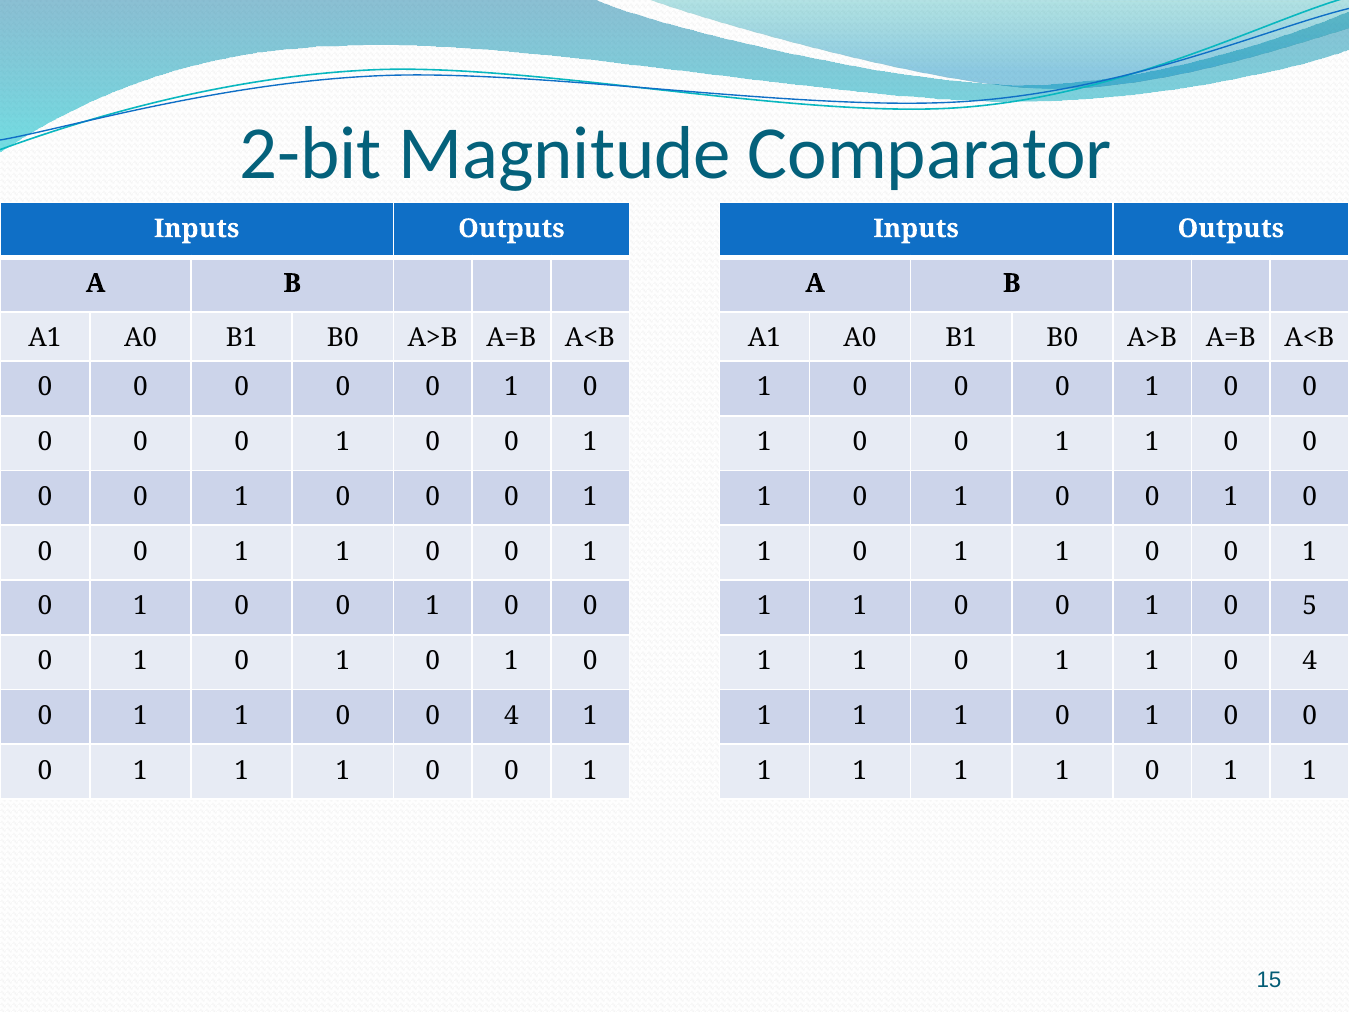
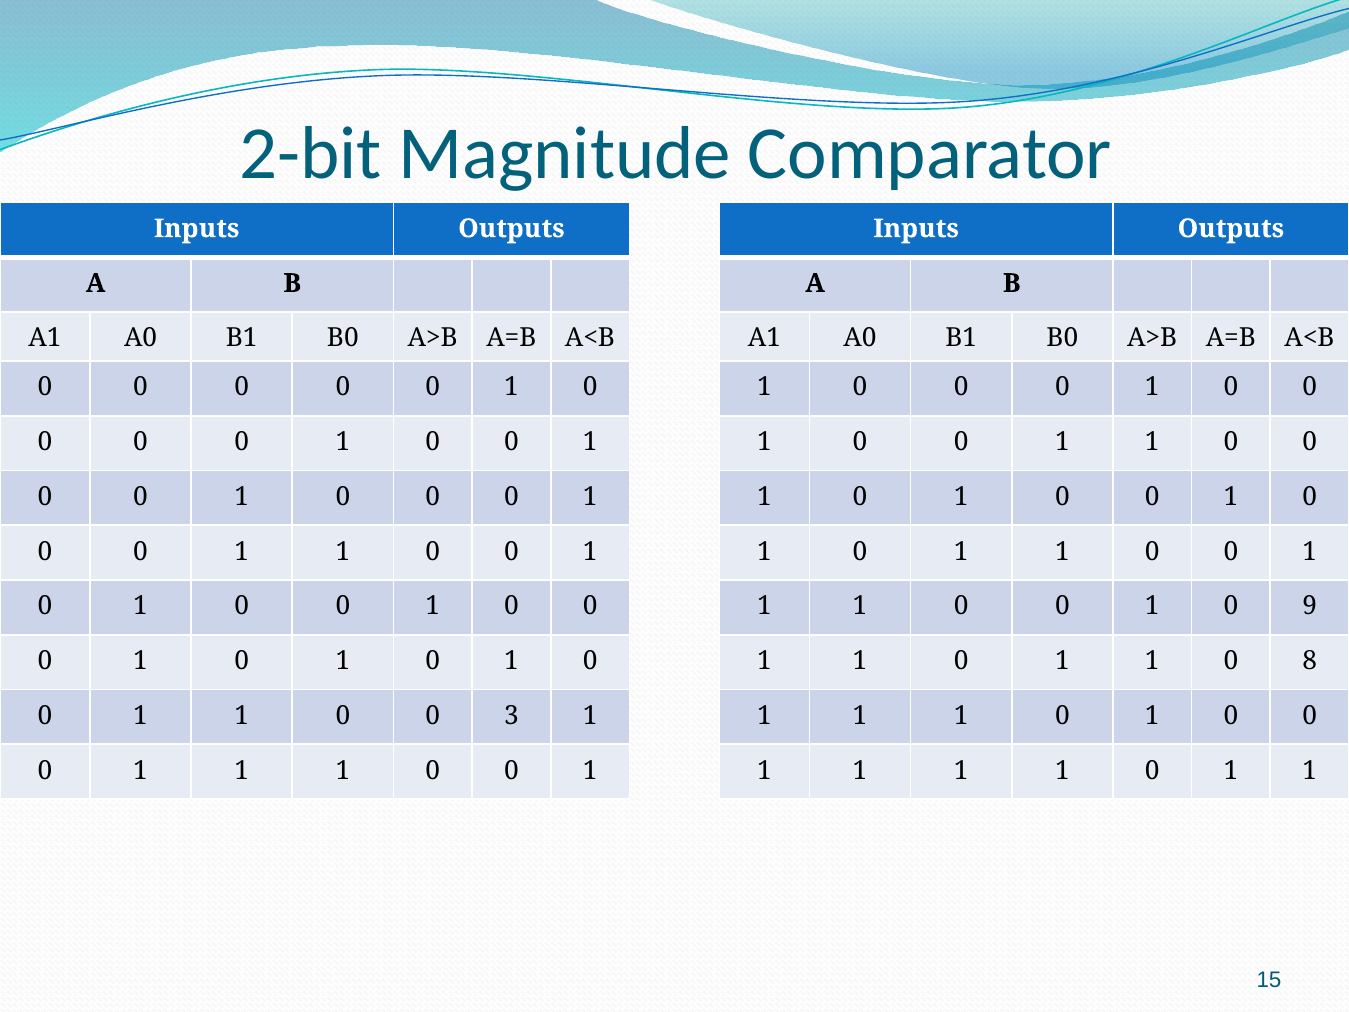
5: 5 -> 9
1 0 4: 4 -> 8
0 0 4: 4 -> 3
